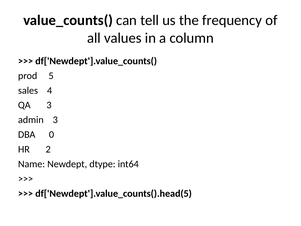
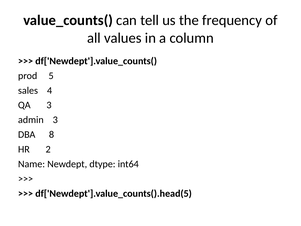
0: 0 -> 8
